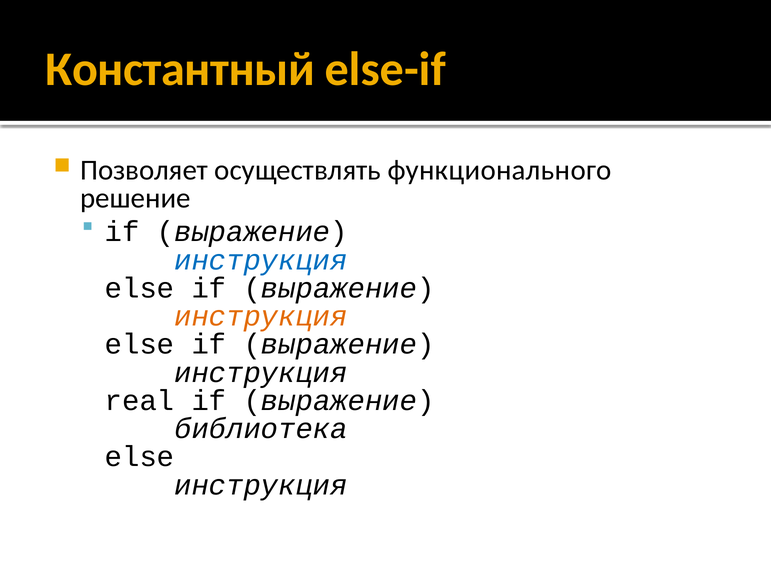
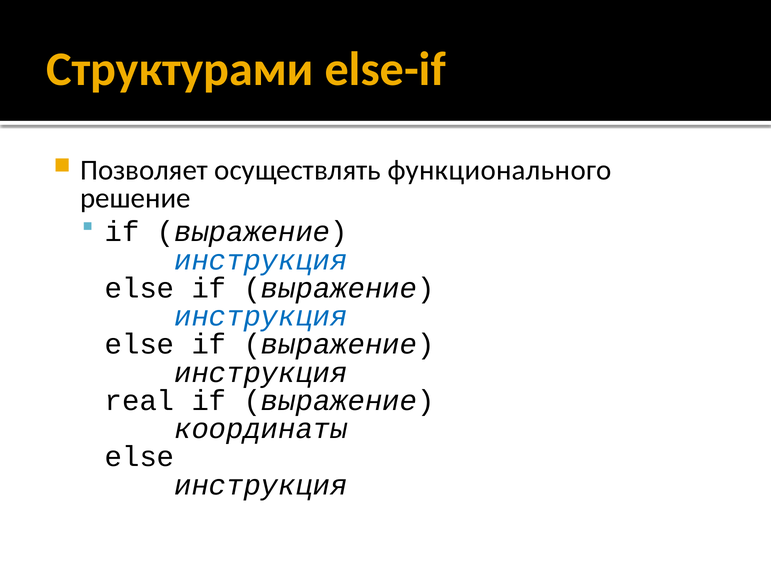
Константный: Константный -> Структурами
инструкция at (261, 316) colour: orange -> blue
библиотека: библиотека -> координаты
